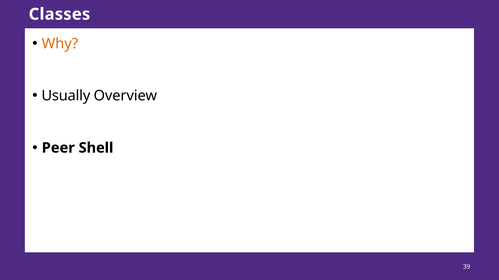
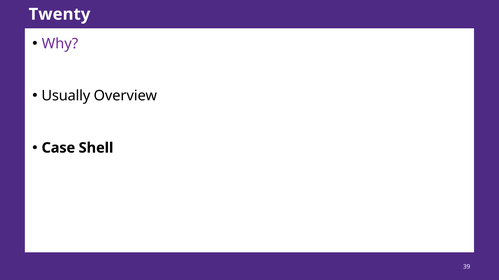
Classes: Classes -> Twenty
Why colour: orange -> purple
Peer: Peer -> Case
